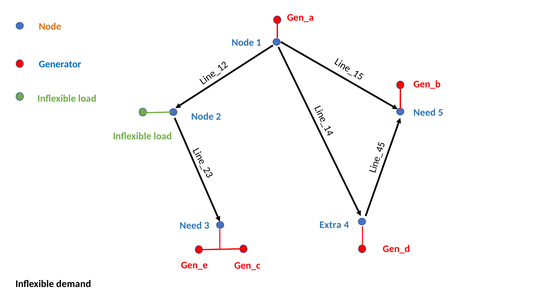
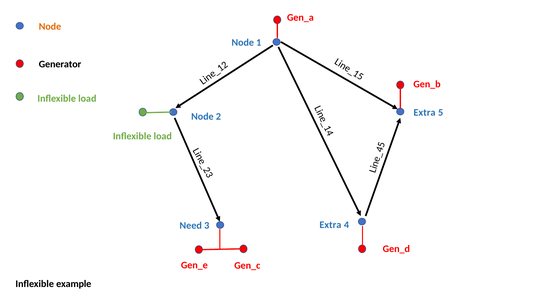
Generator colour: blue -> black
Need at (425, 113): Need -> Extra
demand: demand -> example
